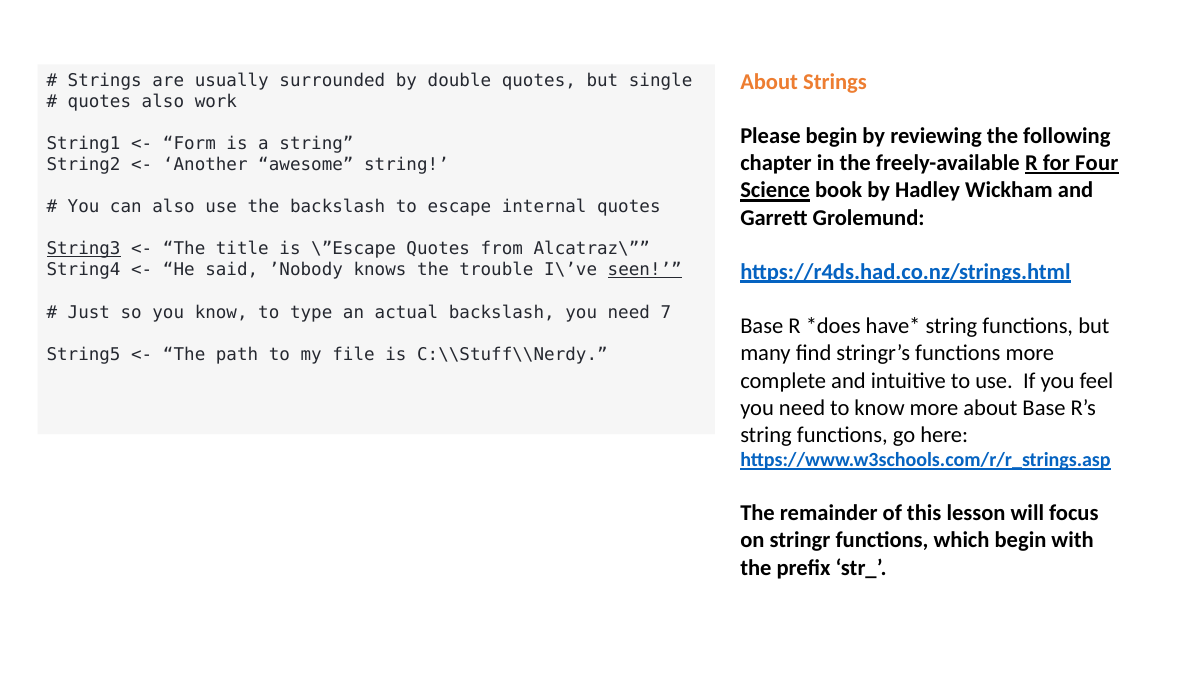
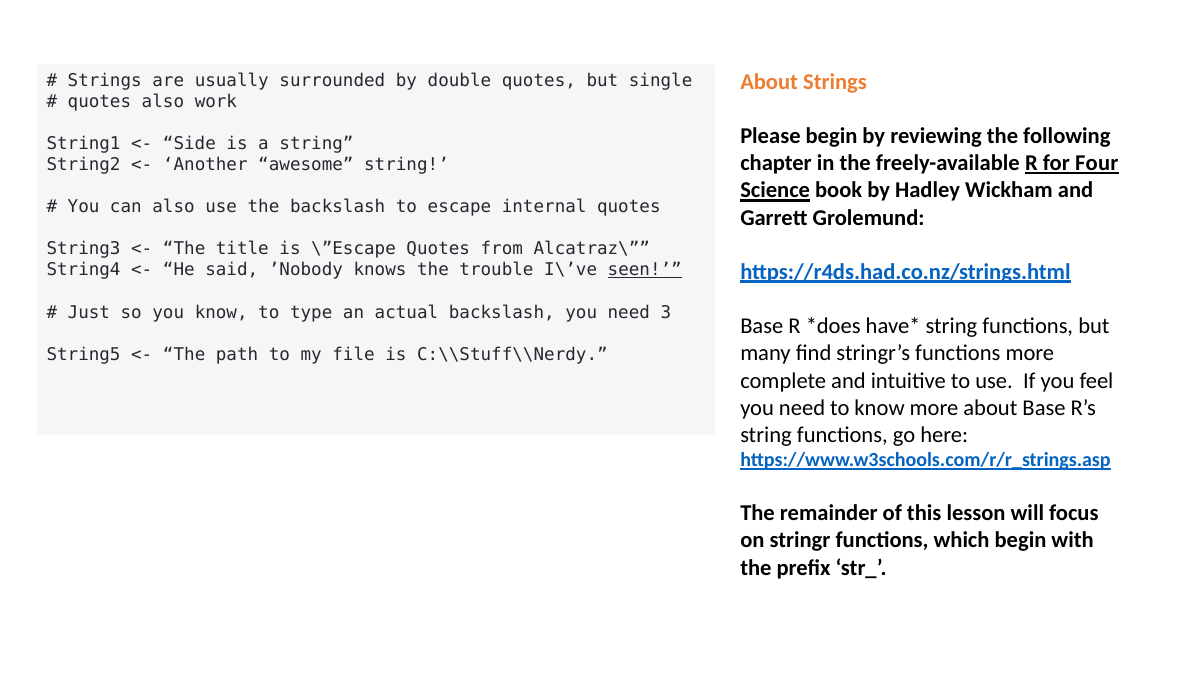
Form: Form -> Side
String3 underline: present -> none
7: 7 -> 3
